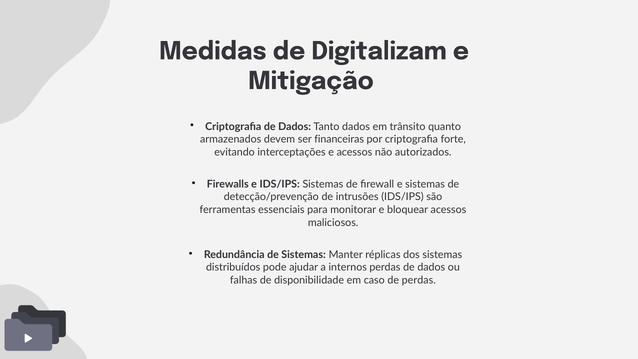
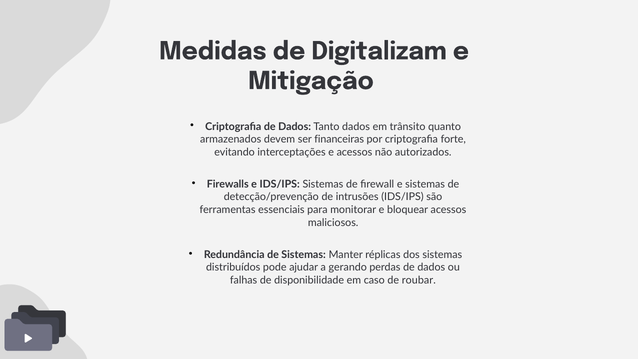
internos: internos -> gerando
de perdas: perdas -> roubar
